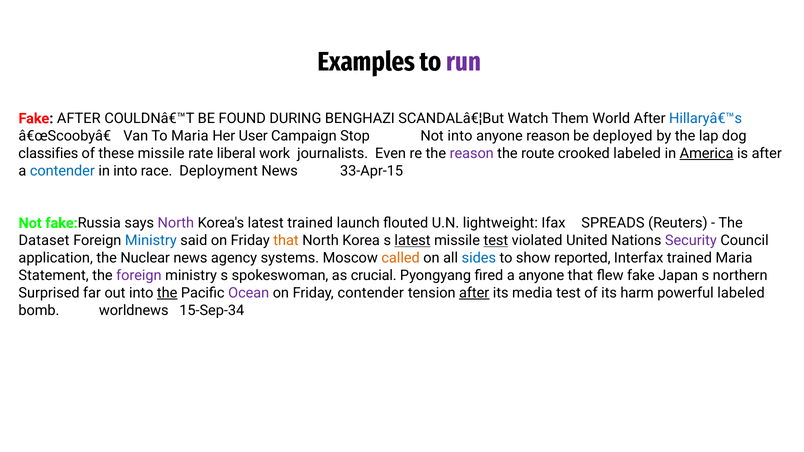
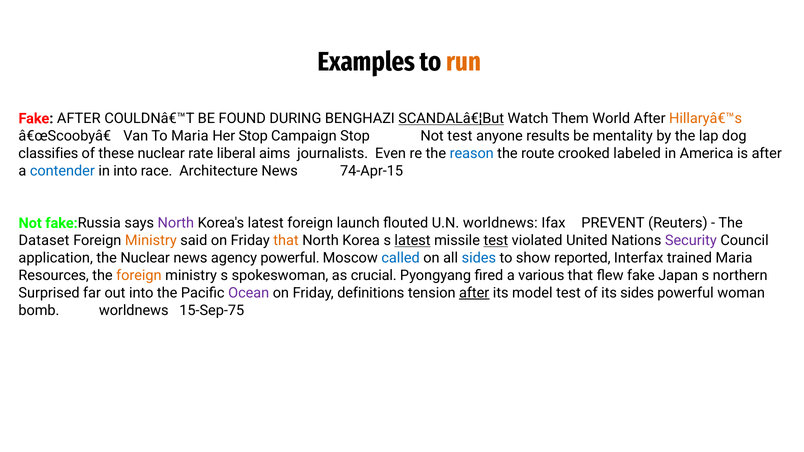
run colour: purple -> orange
SCANDALâ€¦But underline: none -> present
Hillaryâ€™s colour: blue -> orange
Her User: User -> Stop
Not into: into -> test
anyone reason: reason -> results
deployed: deployed -> mentality
these missile: missile -> nuclear
work: work -> aims
reason at (472, 153) colour: purple -> blue
America underline: present -> none
Deployment: Deployment -> Architecture
33-Apr-15: 33-Apr-15 -> 74-Apr-15
latest trained: trained -> foreign
U.N lightweight: lightweight -> worldnews
SPREADS: SPREADS -> PREVENT
Ministry at (151, 241) colour: blue -> orange
agency systems: systems -> powerful
called colour: orange -> blue
Statement: Statement -> Resources
foreign at (139, 276) colour: purple -> orange
a anyone: anyone -> various
the at (167, 293) underline: present -> none
Friday contender: contender -> definitions
media: media -> model
its harm: harm -> sides
powerful labeled: labeled -> woman
15-Sep-34: 15-Sep-34 -> 15-Sep-75
